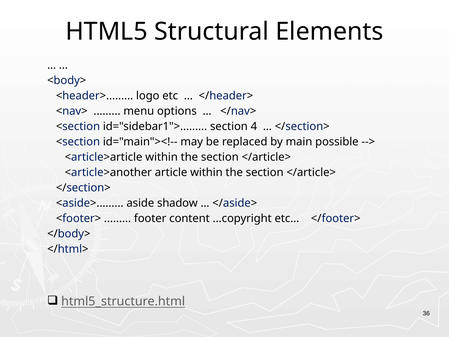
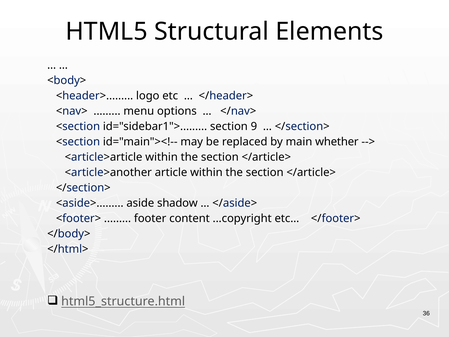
4: 4 -> 9
possible: possible -> whether
